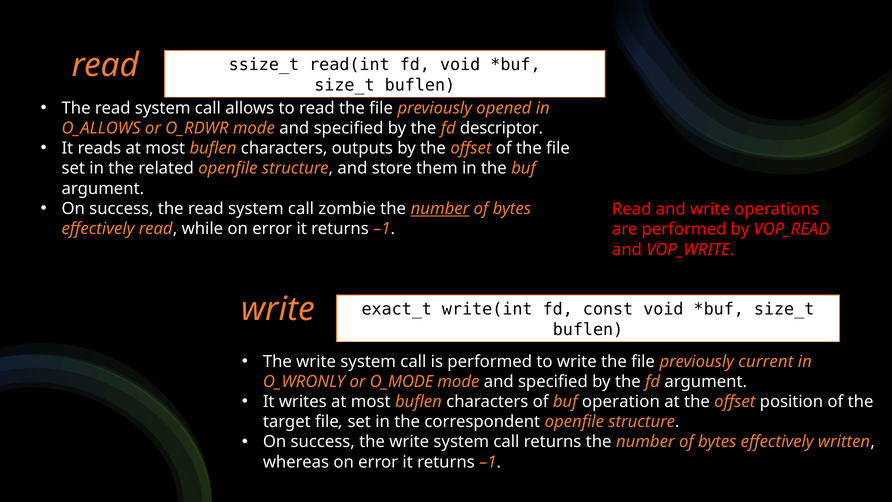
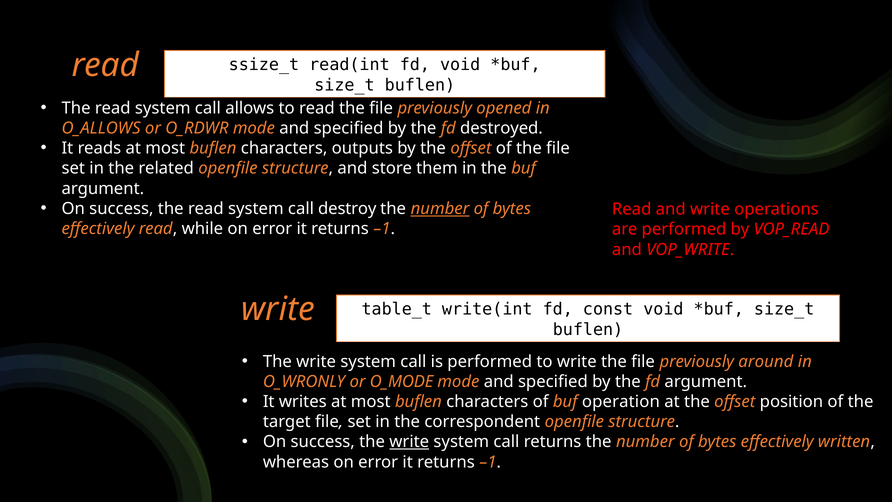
descriptor: descriptor -> destroyed
zombie: zombie -> destroy
exact_t: exact_t -> table_t
current: current -> around
write at (409, 442) underline: none -> present
